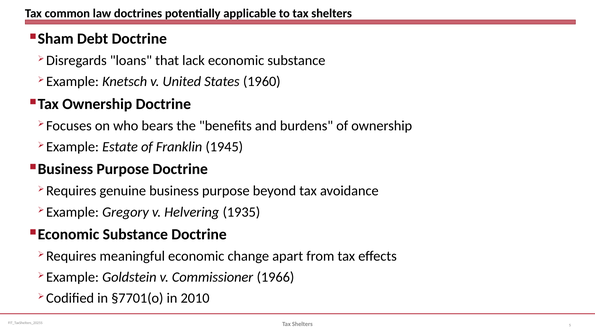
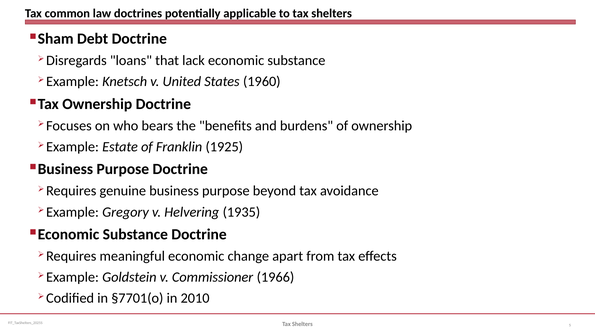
1945: 1945 -> 1925
